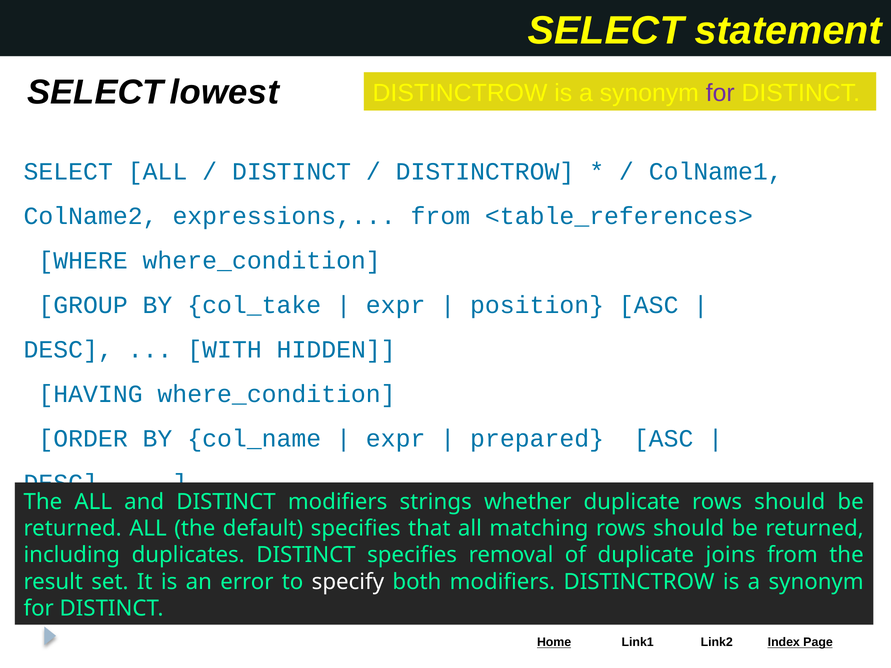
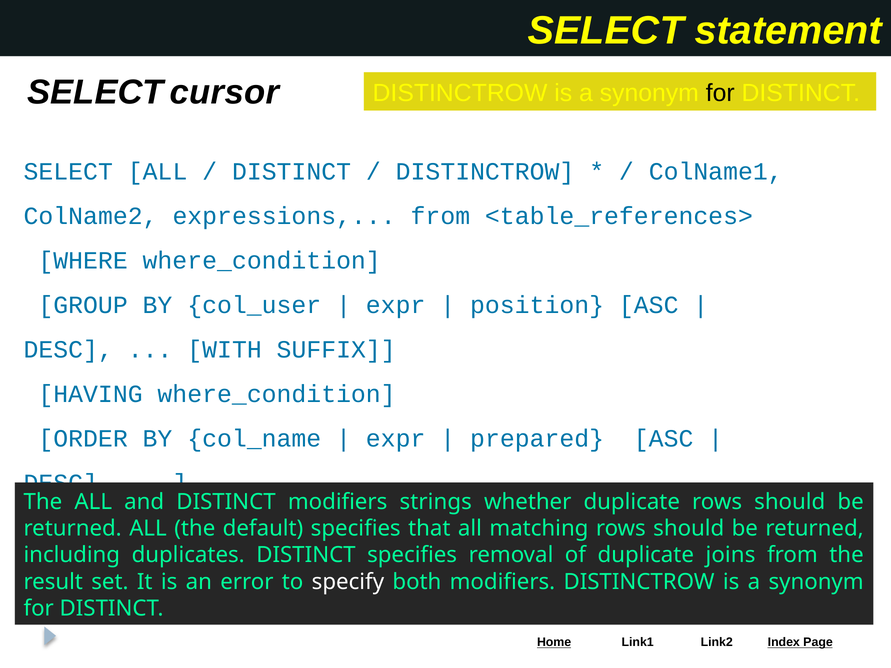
lowest: lowest -> cursor
for at (720, 93) colour: purple -> black
col_take: col_take -> col_user
HIDDEN: HIDDEN -> SUFFIX
